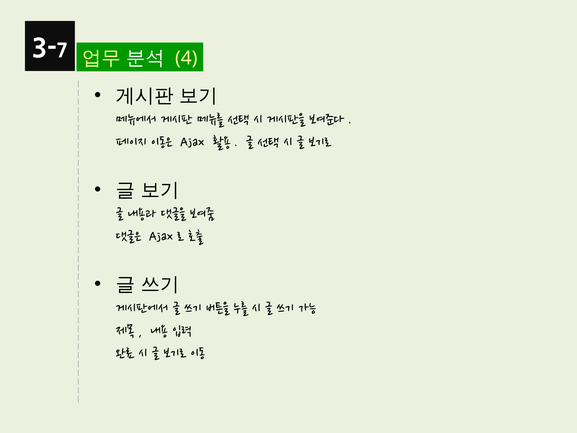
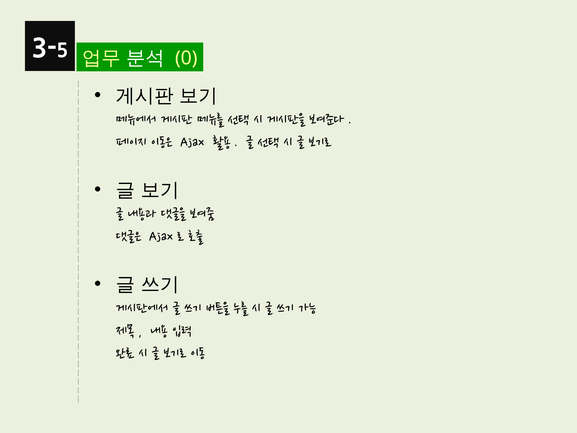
7: 7 -> 5
4: 4 -> 0
